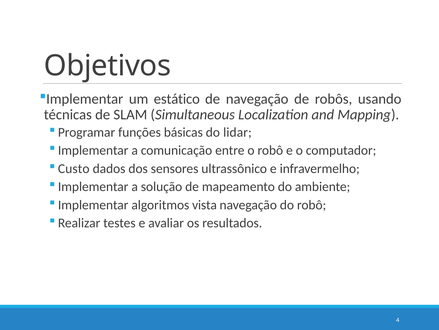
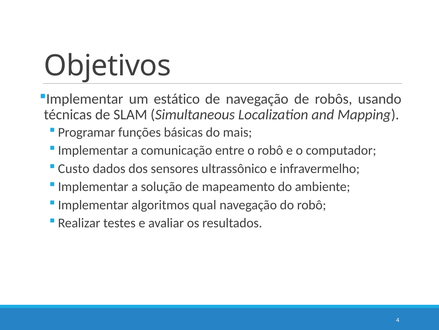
lidar: lidar -> mais
vista: vista -> qual
